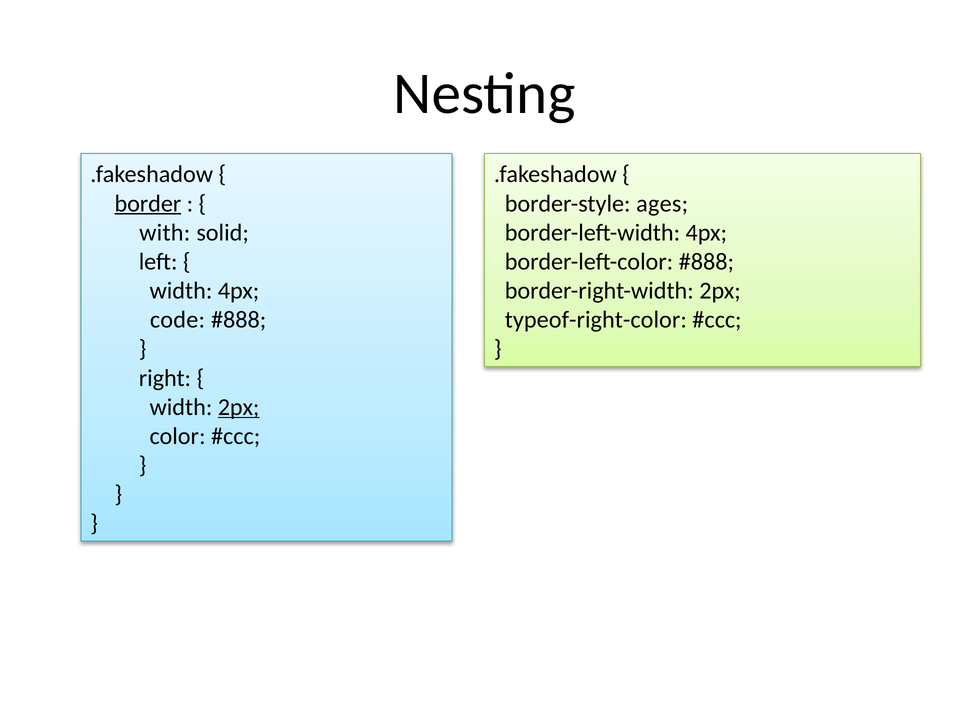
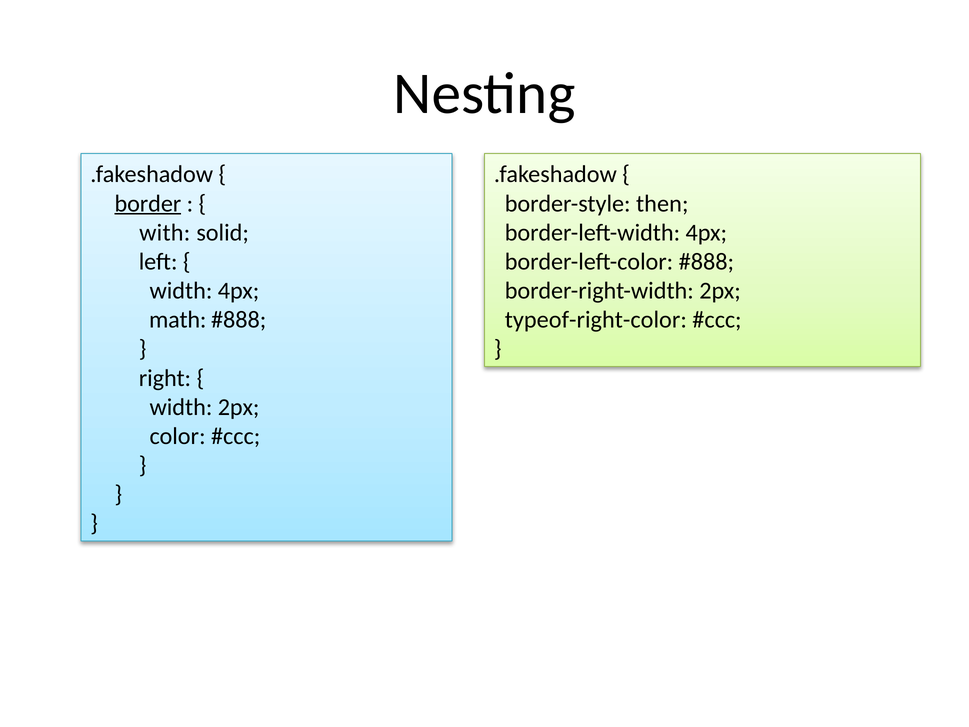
ages: ages -> then
code: code -> math
2px at (239, 407) underline: present -> none
